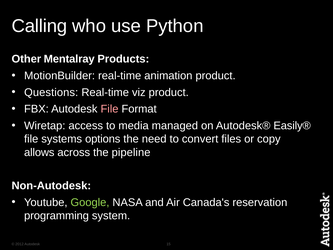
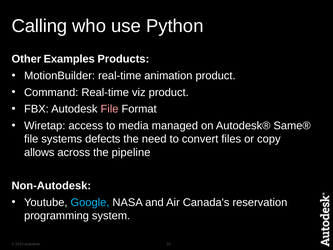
Mentalray: Mentalray -> Examples
Questions: Questions -> Command
Easily®: Easily® -> Same®
options: options -> defects
Google colour: light green -> light blue
